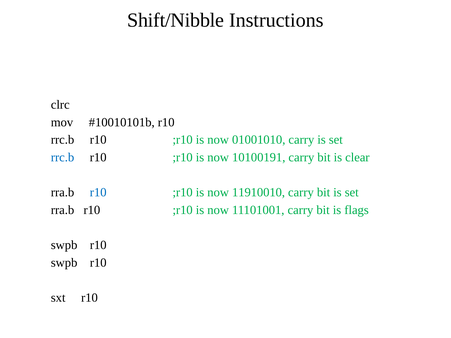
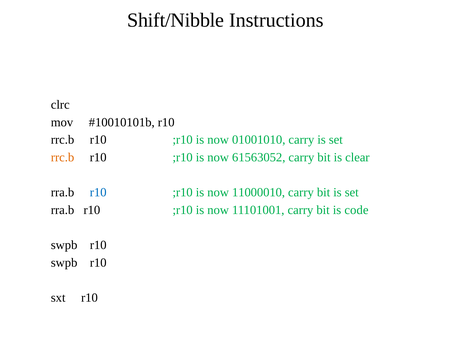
rrc.b at (63, 157) colour: blue -> orange
10100191: 10100191 -> 61563052
11910010: 11910010 -> 11000010
flags: flags -> code
